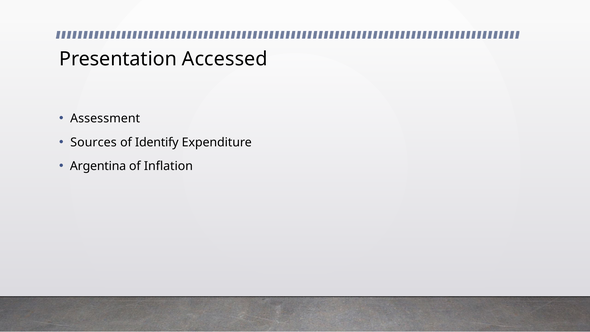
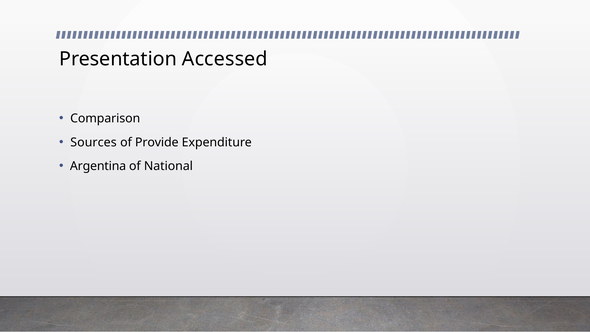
Assessment: Assessment -> Comparison
Identify: Identify -> Provide
Inflation: Inflation -> National
